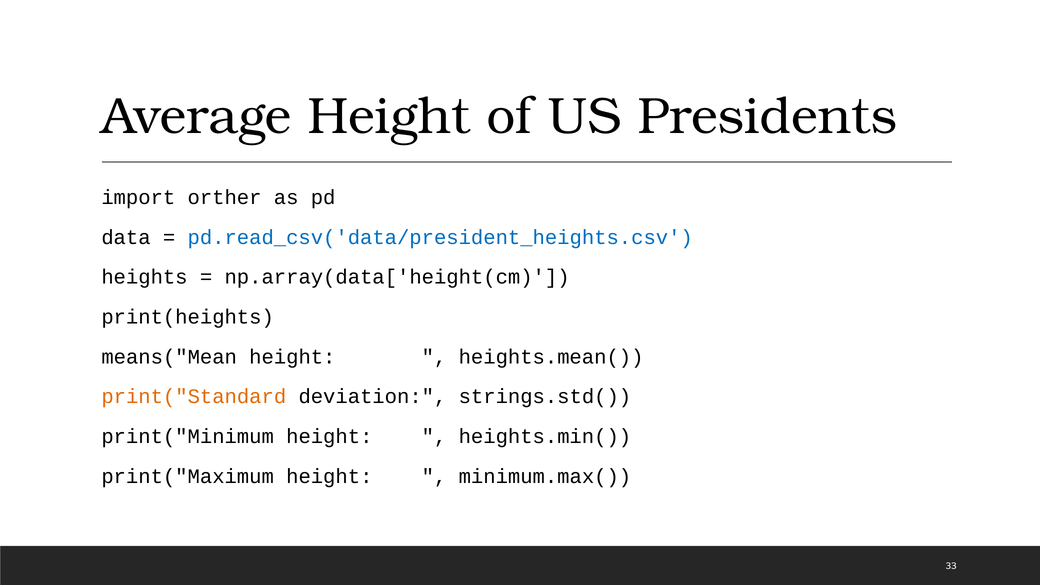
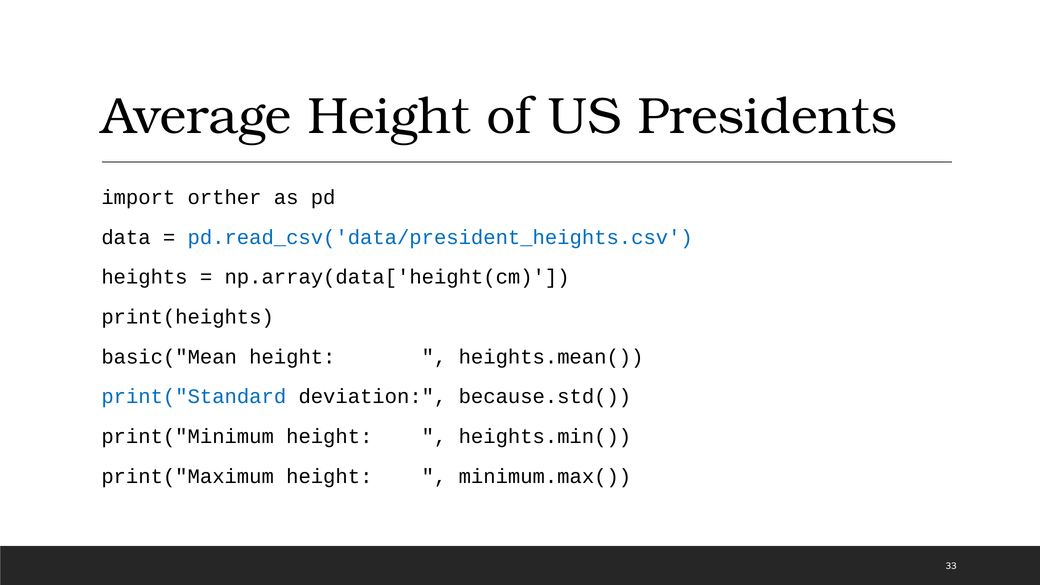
means("Mean: means("Mean -> basic("Mean
print("Standard colour: orange -> blue
strings.std(: strings.std( -> because.std(
